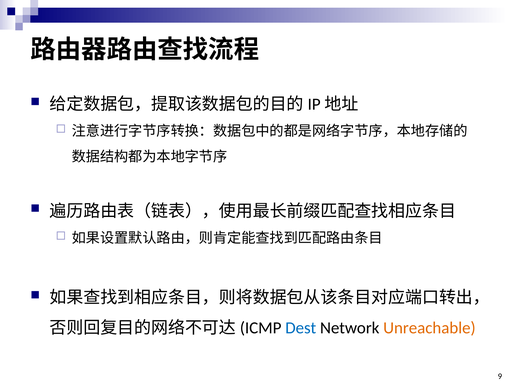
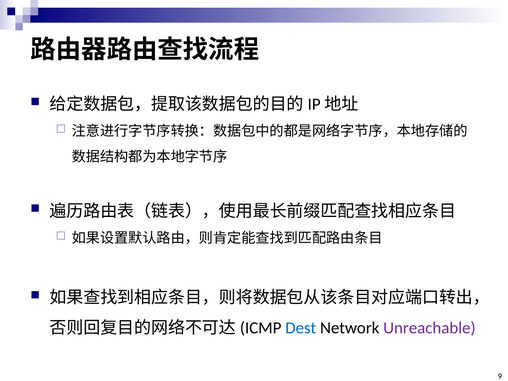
Unreachable colour: orange -> purple
